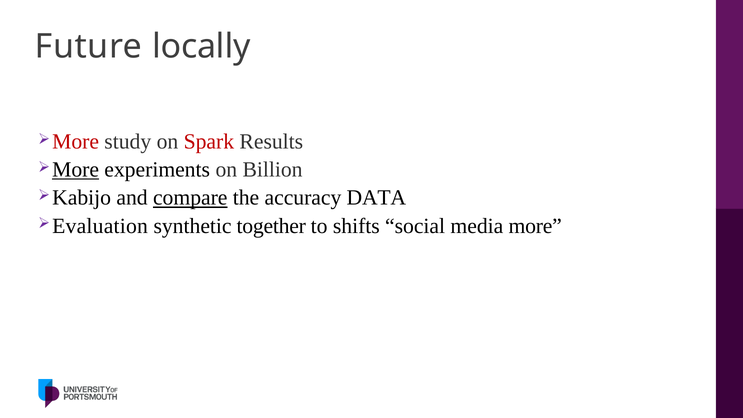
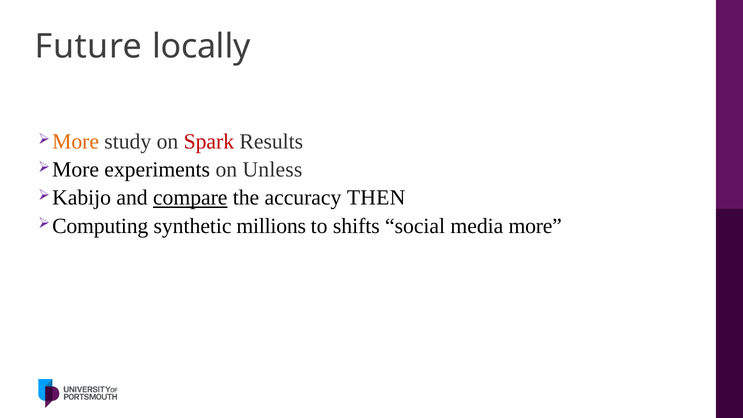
More at (76, 142) colour: red -> orange
More at (76, 170) underline: present -> none
Billion: Billion -> Unless
DATA: DATA -> THEN
Evaluation: Evaluation -> Computing
together: together -> millions
